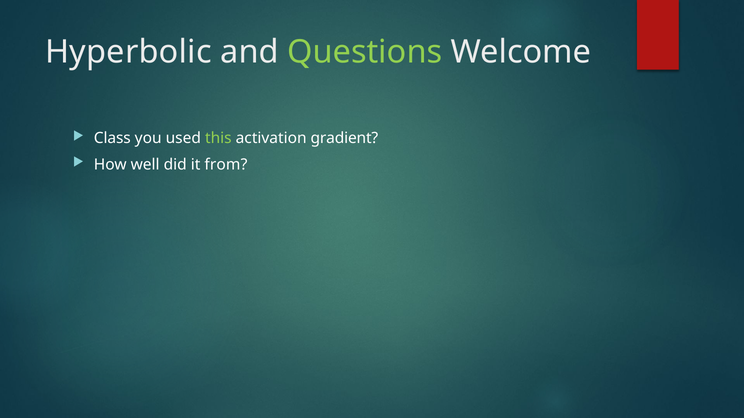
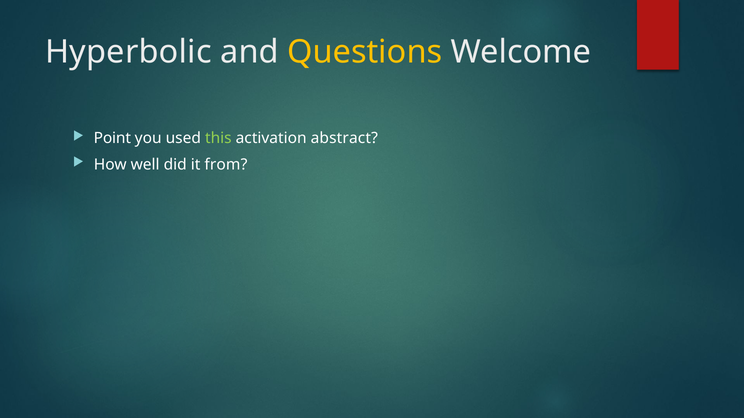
Questions colour: light green -> yellow
Class: Class -> Point
gradient: gradient -> abstract
